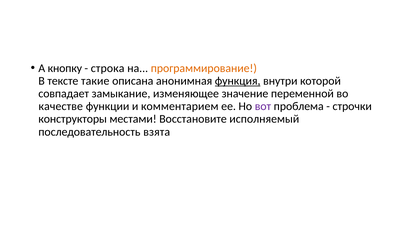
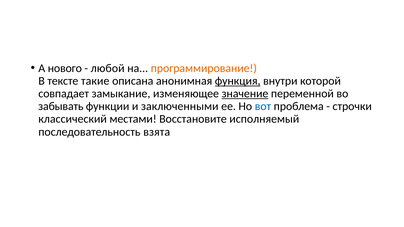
кнопку: кнопку -> нового
строка: строка -> любой
значение underline: none -> present
качестве: качестве -> забывать
комментарием: комментарием -> заключенными
вот colour: purple -> blue
конструкторы: конструкторы -> классический
